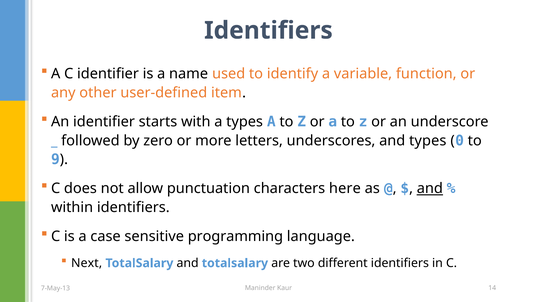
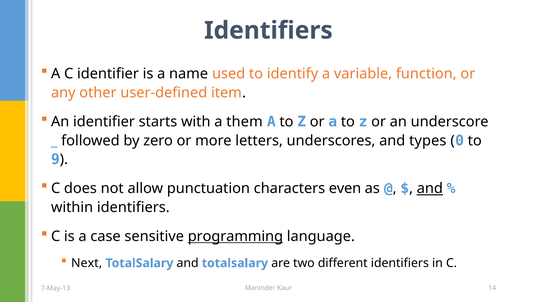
a types: types -> them
here: here -> even
programming underline: none -> present
